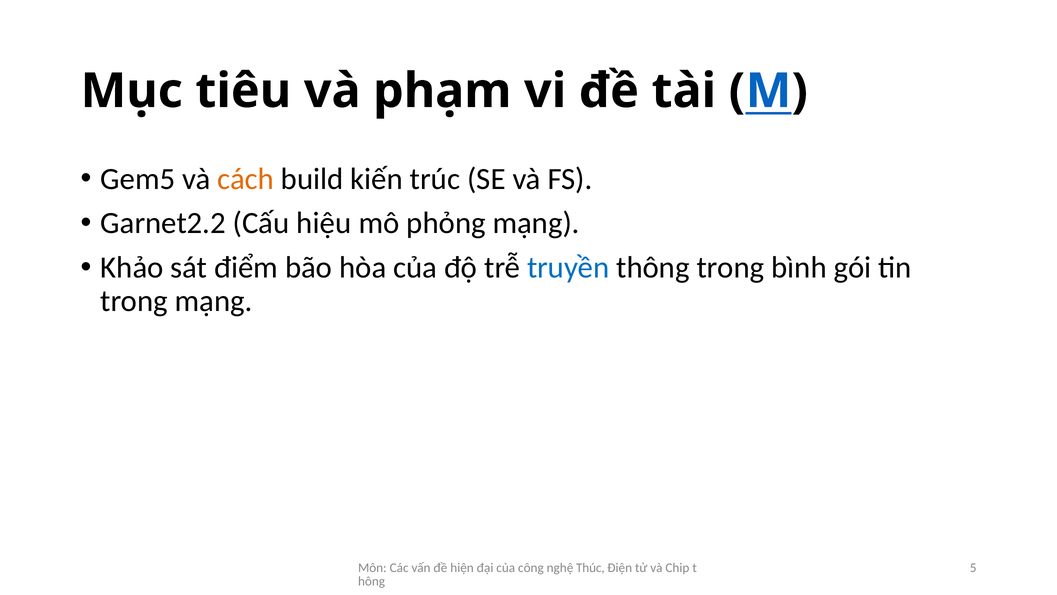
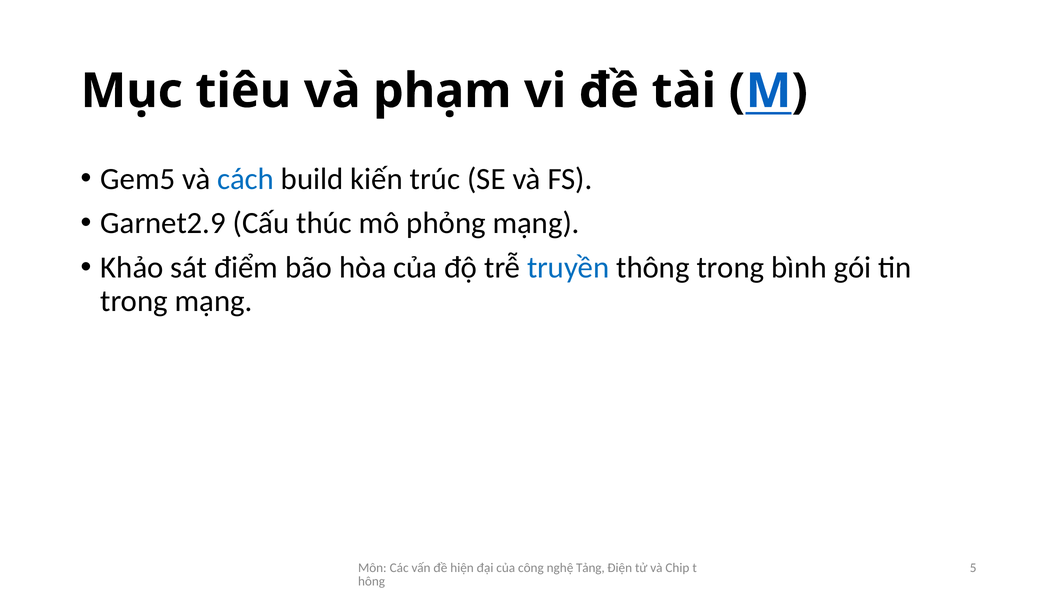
cách colour: orange -> blue
Garnet2.2: Garnet2.2 -> Garnet2.9
hiệu: hiệu -> thúc
Thúc: Thúc -> Tảng
